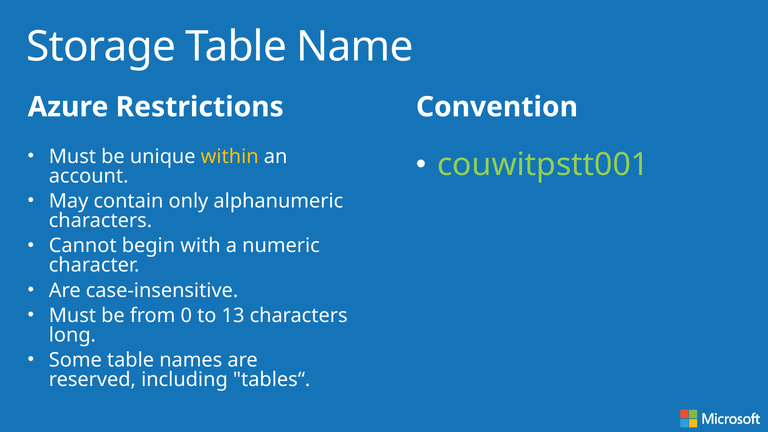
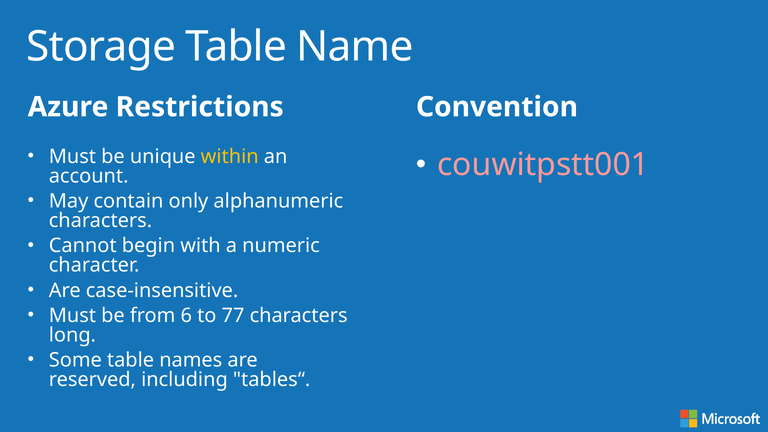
couwitpstt001 colour: light green -> pink
0: 0 -> 6
13: 13 -> 77
